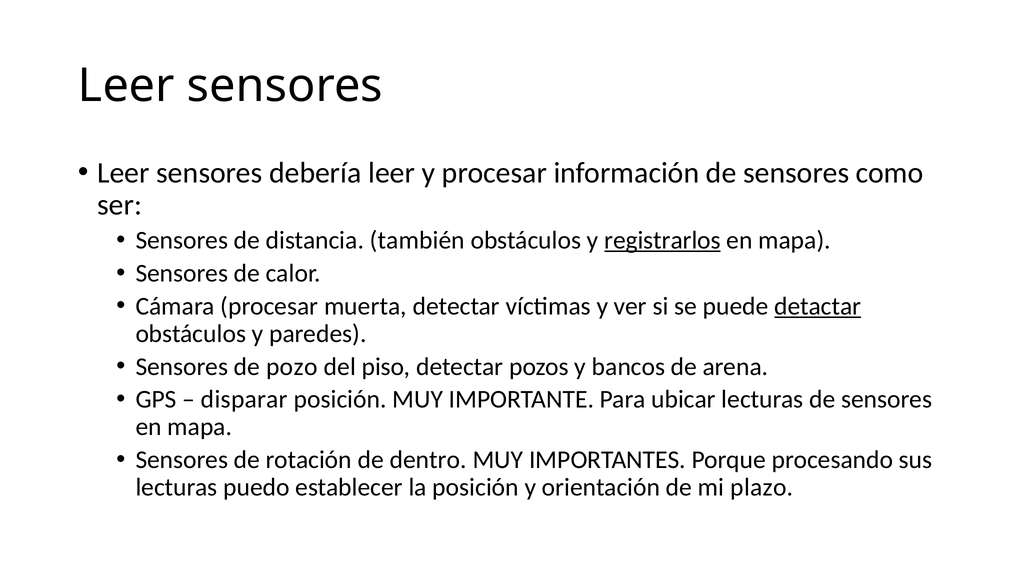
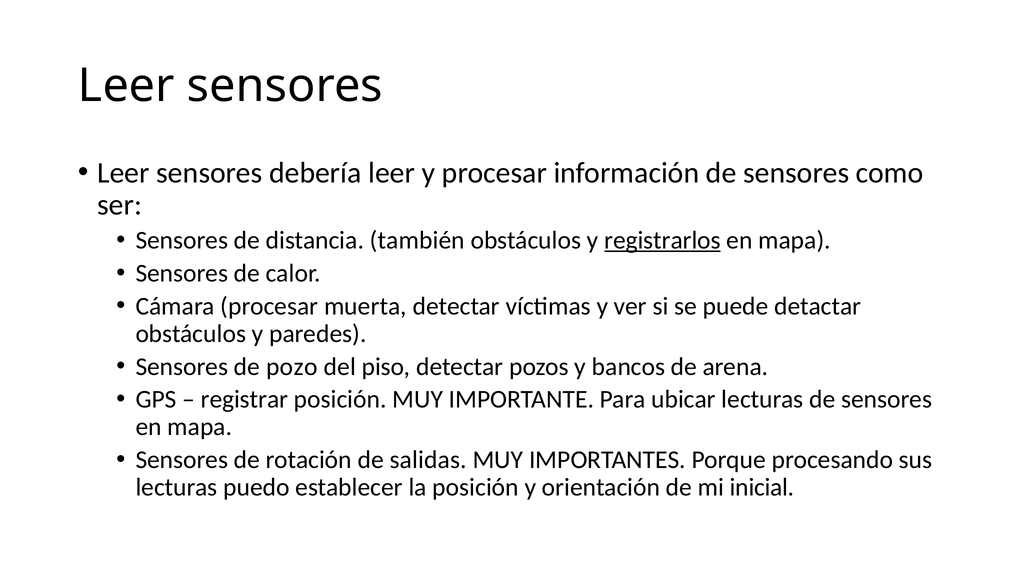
detactar underline: present -> none
disparar: disparar -> registrar
dentro: dentro -> salidas
plazo: plazo -> inicial
